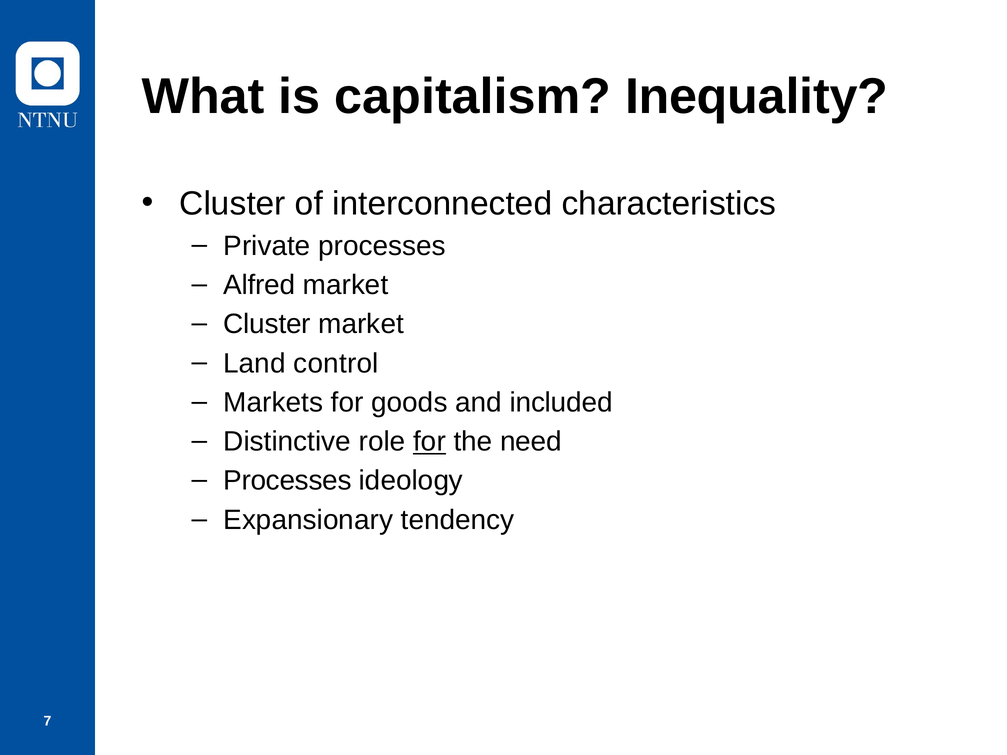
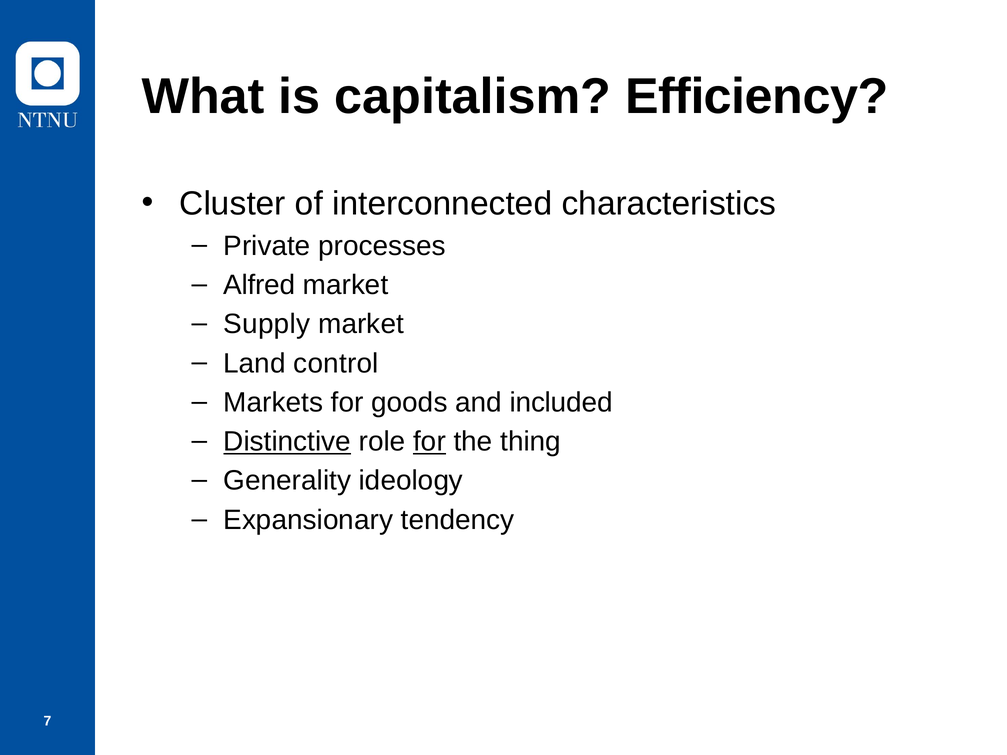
Inequality: Inequality -> Efficiency
Cluster at (267, 324): Cluster -> Supply
Distinctive underline: none -> present
need: need -> thing
Processes at (287, 481): Processes -> Generality
